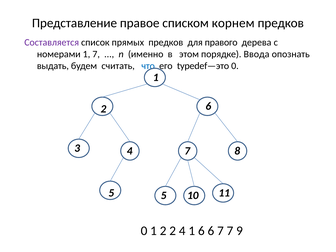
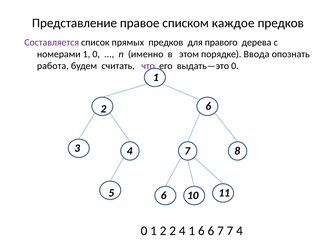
корнем: корнем -> каждое
1 7: 7 -> 0
выдать: выдать -> работа
что colour: blue -> purple
typedef—это: typedef—это -> выдать—это
5 5: 5 -> 6
7 9: 9 -> 4
